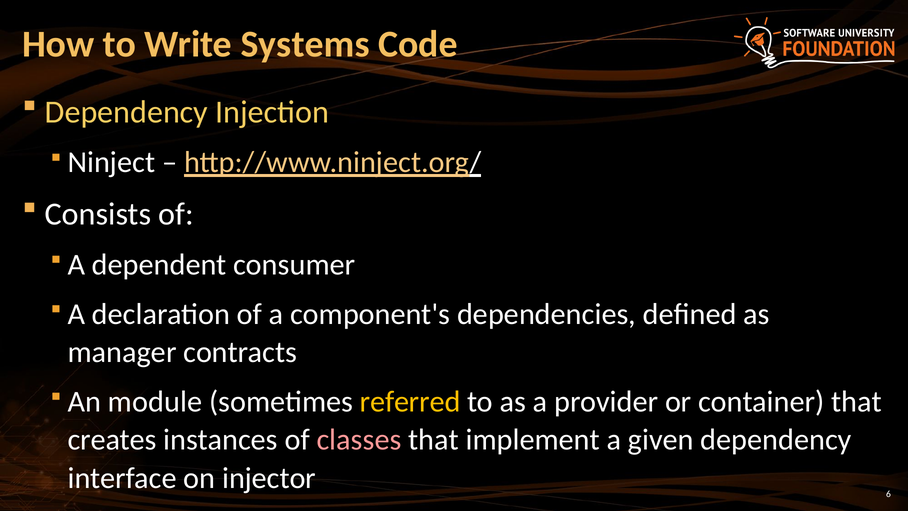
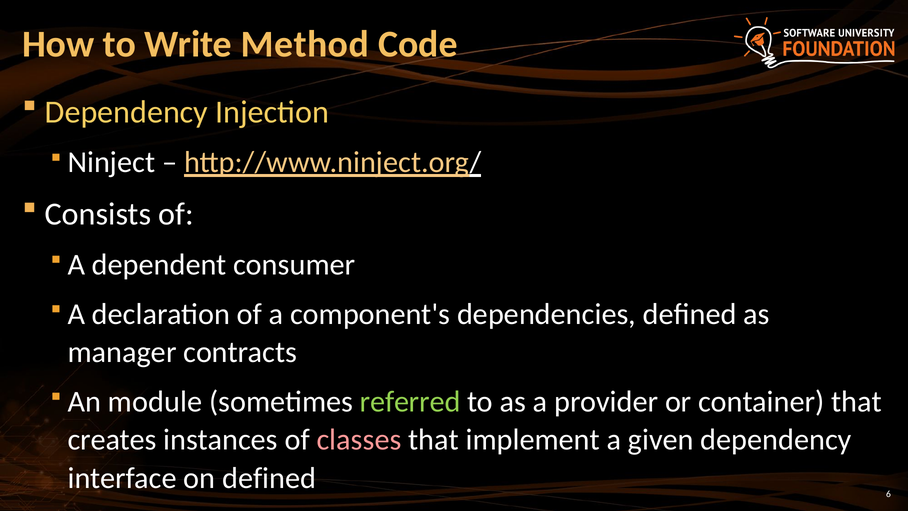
Systems: Systems -> Method
referred colour: yellow -> light green
on injector: injector -> defined
